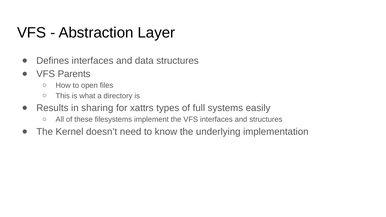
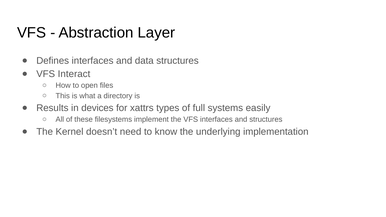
Parents: Parents -> Interact
sharing: sharing -> devices
